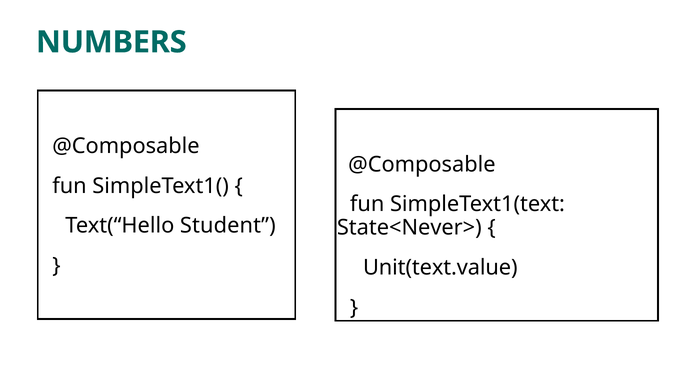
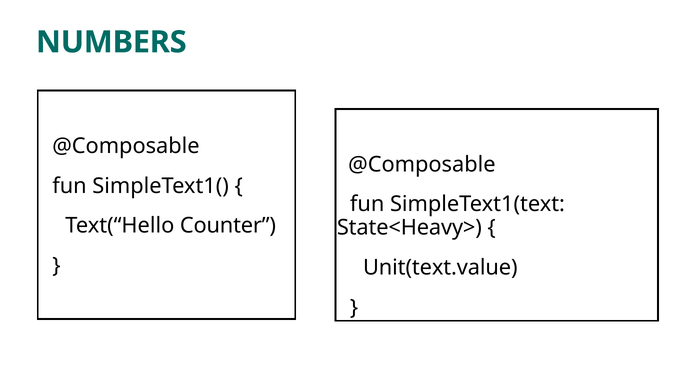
Student: Student -> Counter
State<Never>: State<Never> -> State<Heavy>
